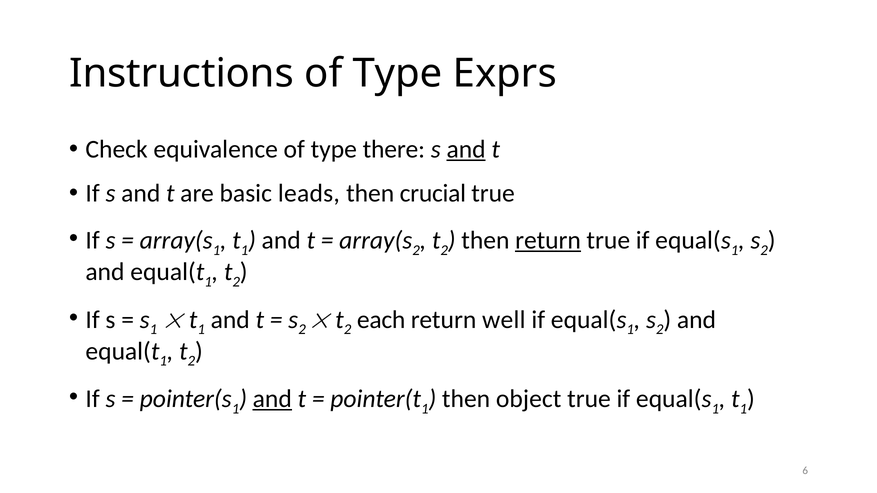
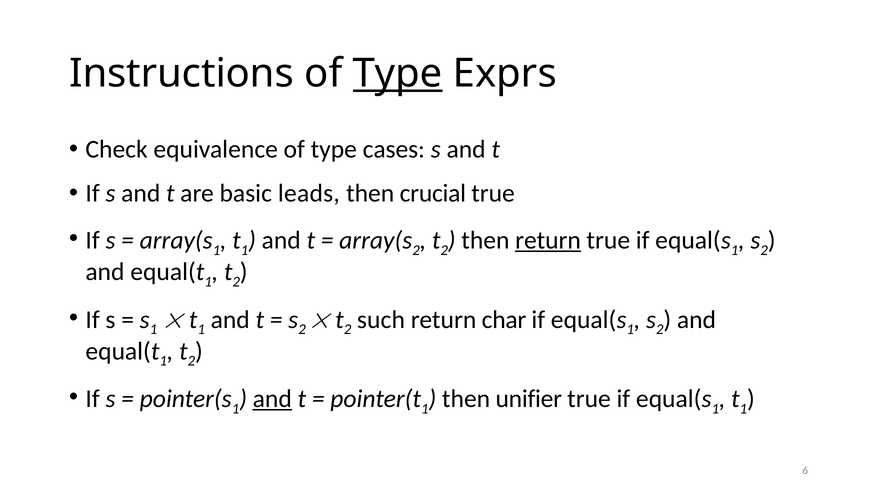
Type at (398, 74) underline: none -> present
there: there -> cases
and at (466, 149) underline: present -> none
each: each -> such
well: well -> char
object: object -> unifier
